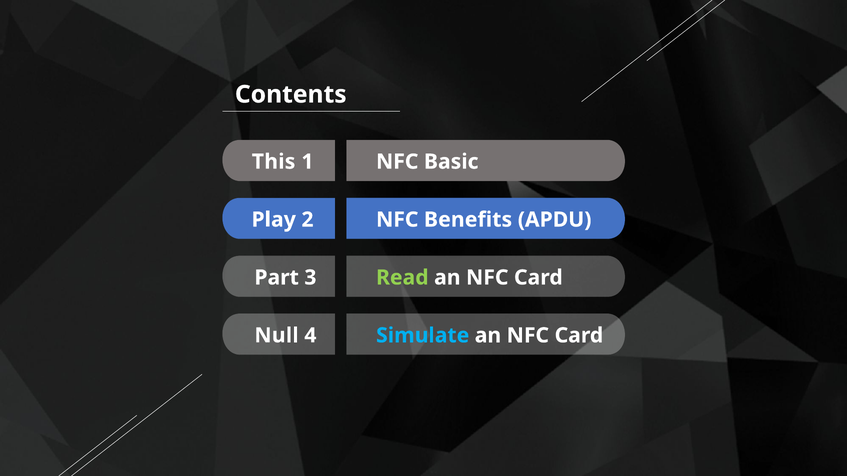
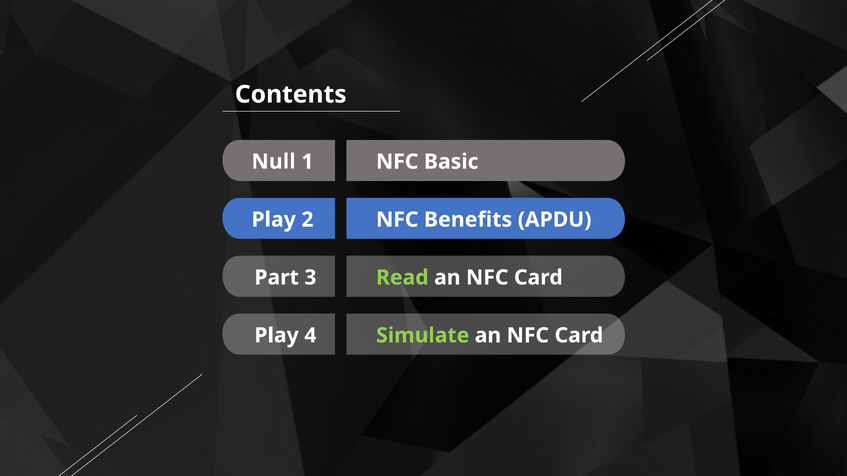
This: This -> Null
Null at (276, 336): Null -> Play
Simulate colour: light blue -> light green
